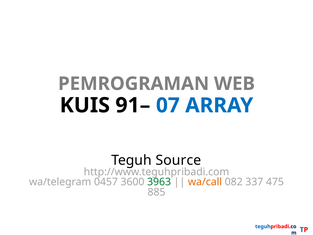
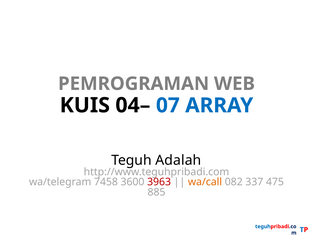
91–: 91– -> 04–
Source: Source -> Adalah
0457: 0457 -> 7458
3963 colour: green -> red
